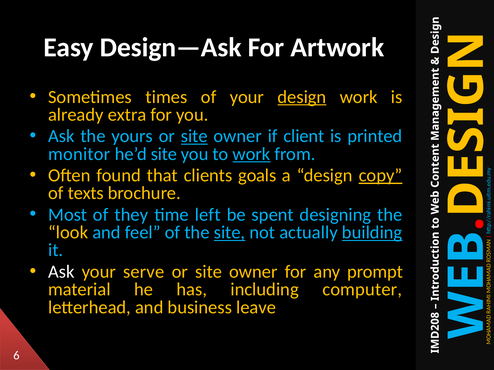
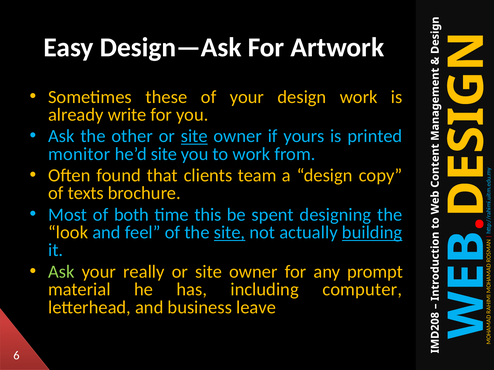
times: times -> these
design at (302, 97) underline: present -> none
extra: extra -> write
yours: yours -> other
client: client -> yours
work at (251, 154) underline: present -> none
goals: goals -> team
copy underline: present -> none
they: they -> both
left: left -> this
Ask at (61, 272) colour: white -> light green
serve: serve -> really
